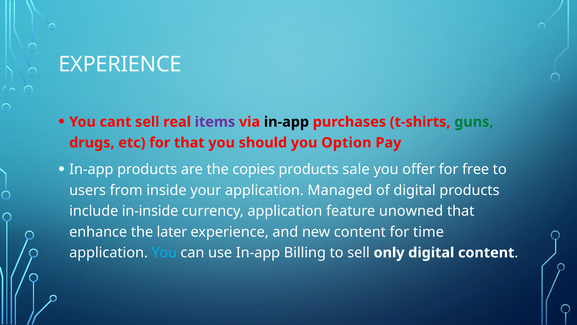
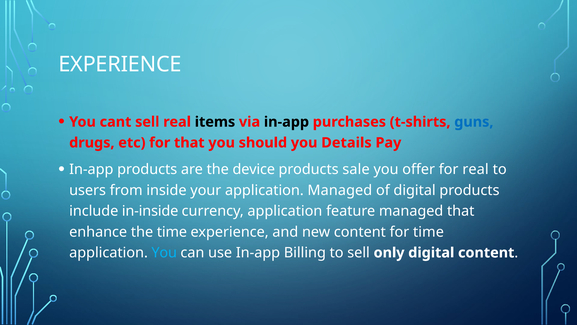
items colour: purple -> black
guns colour: green -> blue
Option: Option -> Details
copies: copies -> device
for free: free -> real
feature unowned: unowned -> managed
the later: later -> time
